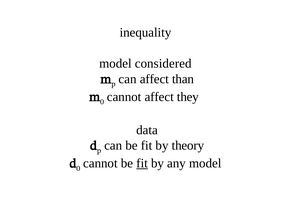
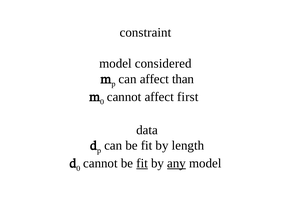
inequality: inequality -> constraint
they: they -> first
theory: theory -> length
any underline: none -> present
